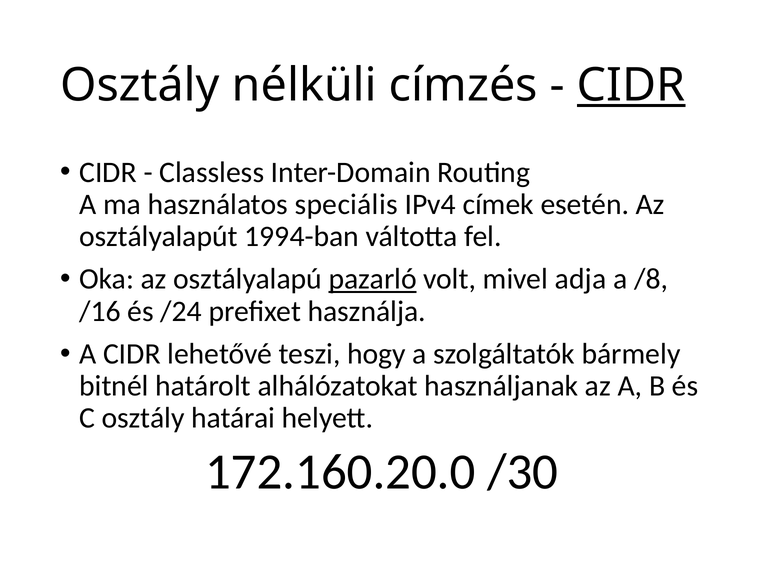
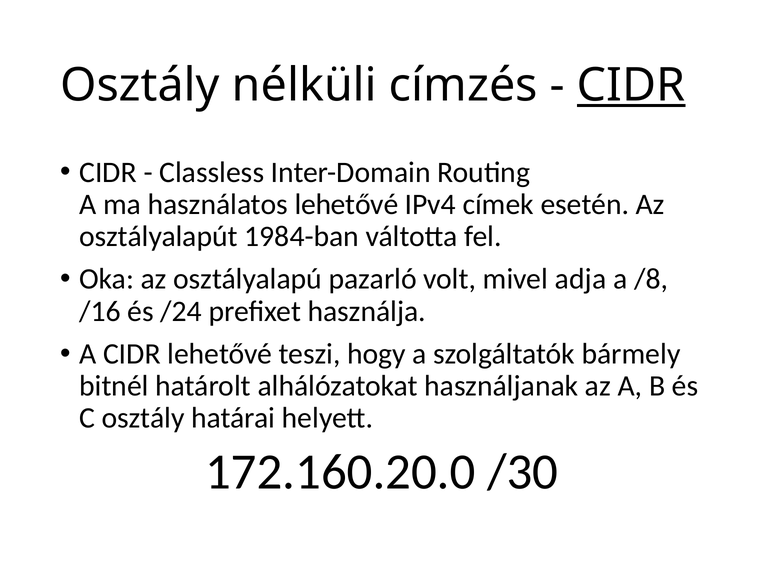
használatos speciális: speciális -> lehetővé
1994-ban: 1994-ban -> 1984-ban
pazarló underline: present -> none
